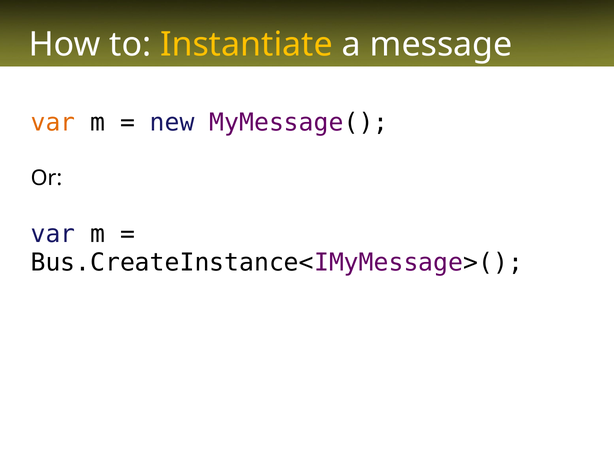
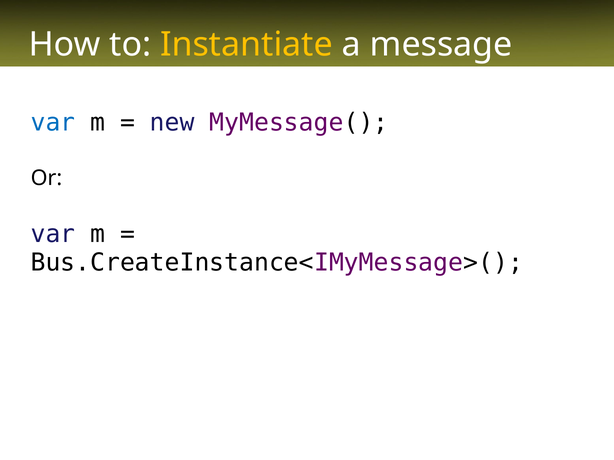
var at (53, 123) colour: orange -> blue
